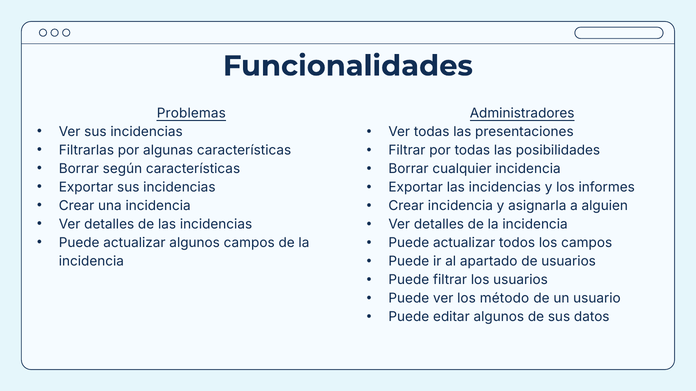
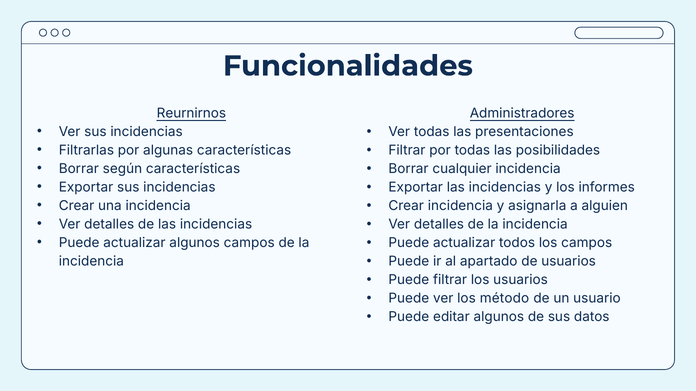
Problemas: Problemas -> Reurnirnos
